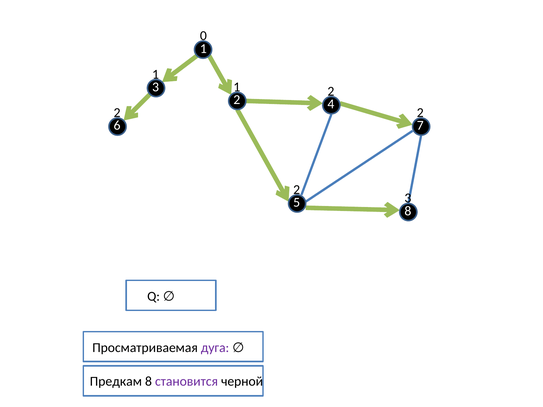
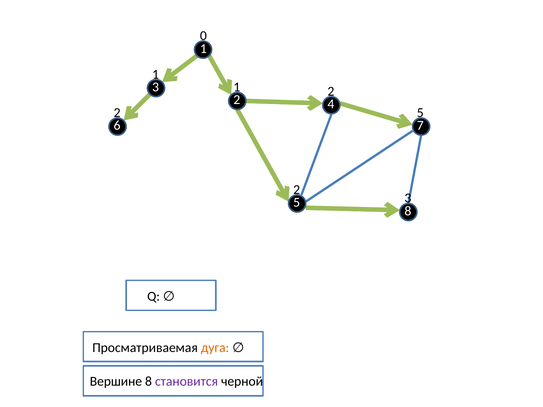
2 at (420, 113): 2 -> 5
дуга colour: purple -> orange
Предкам: Предкам -> Вершине
